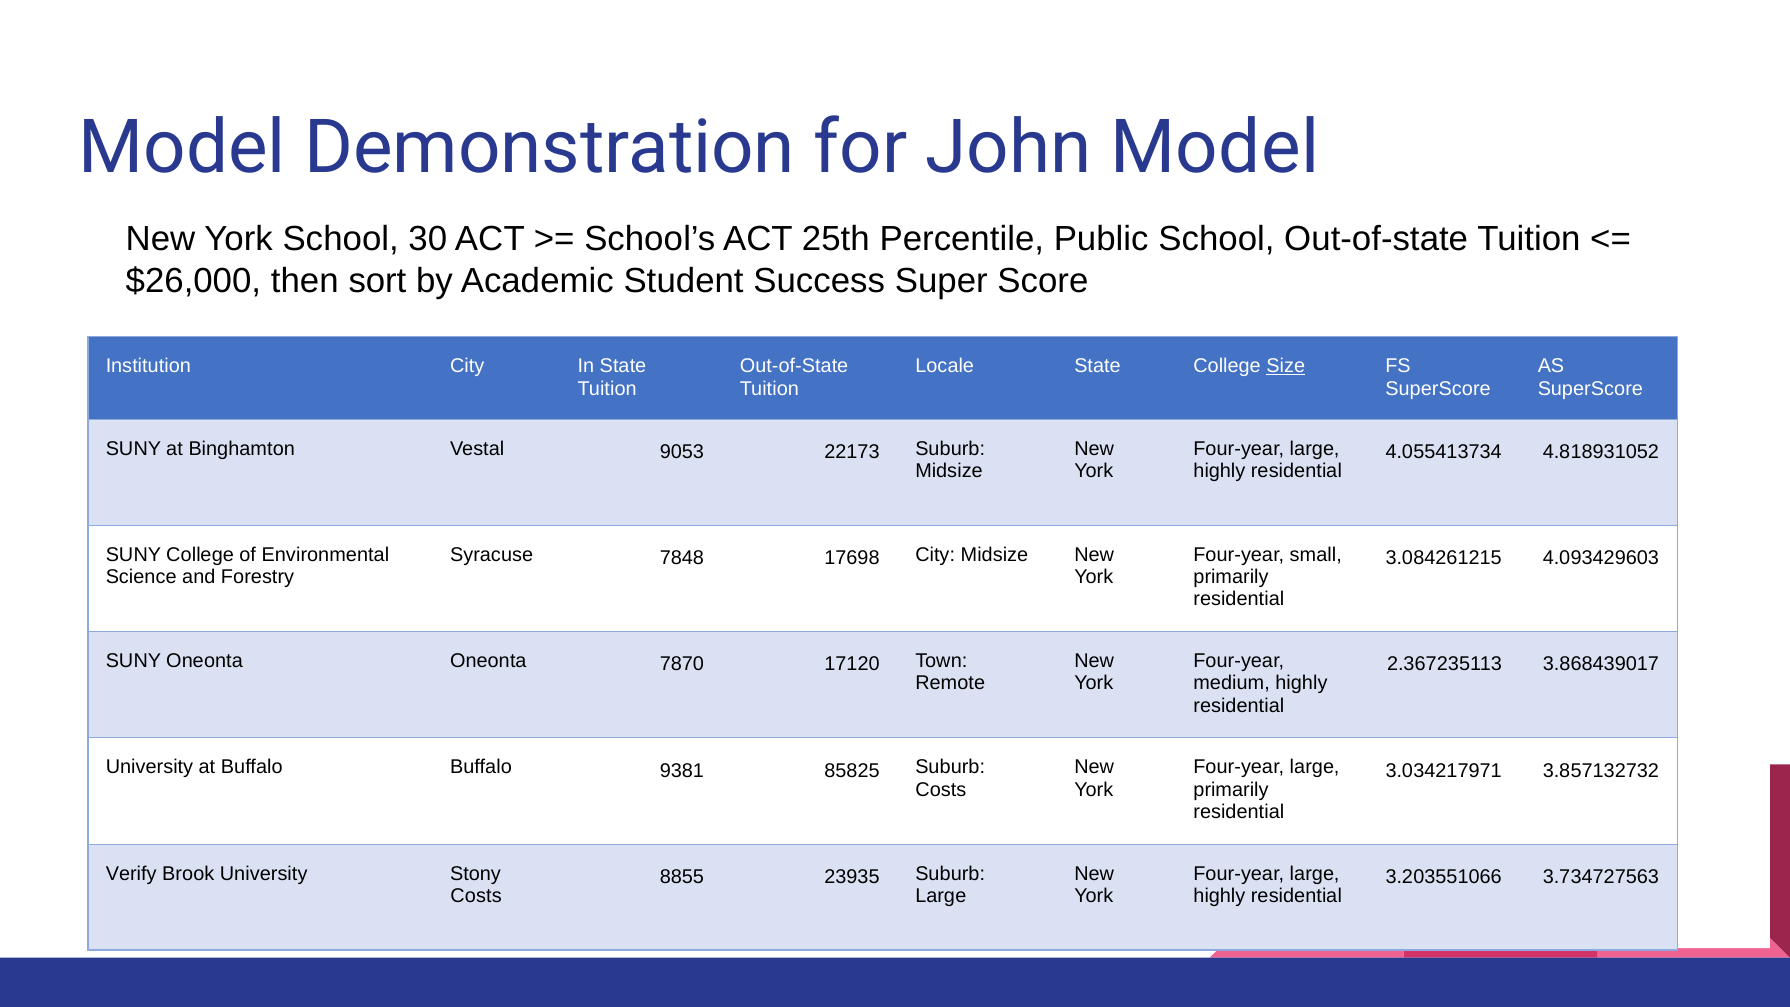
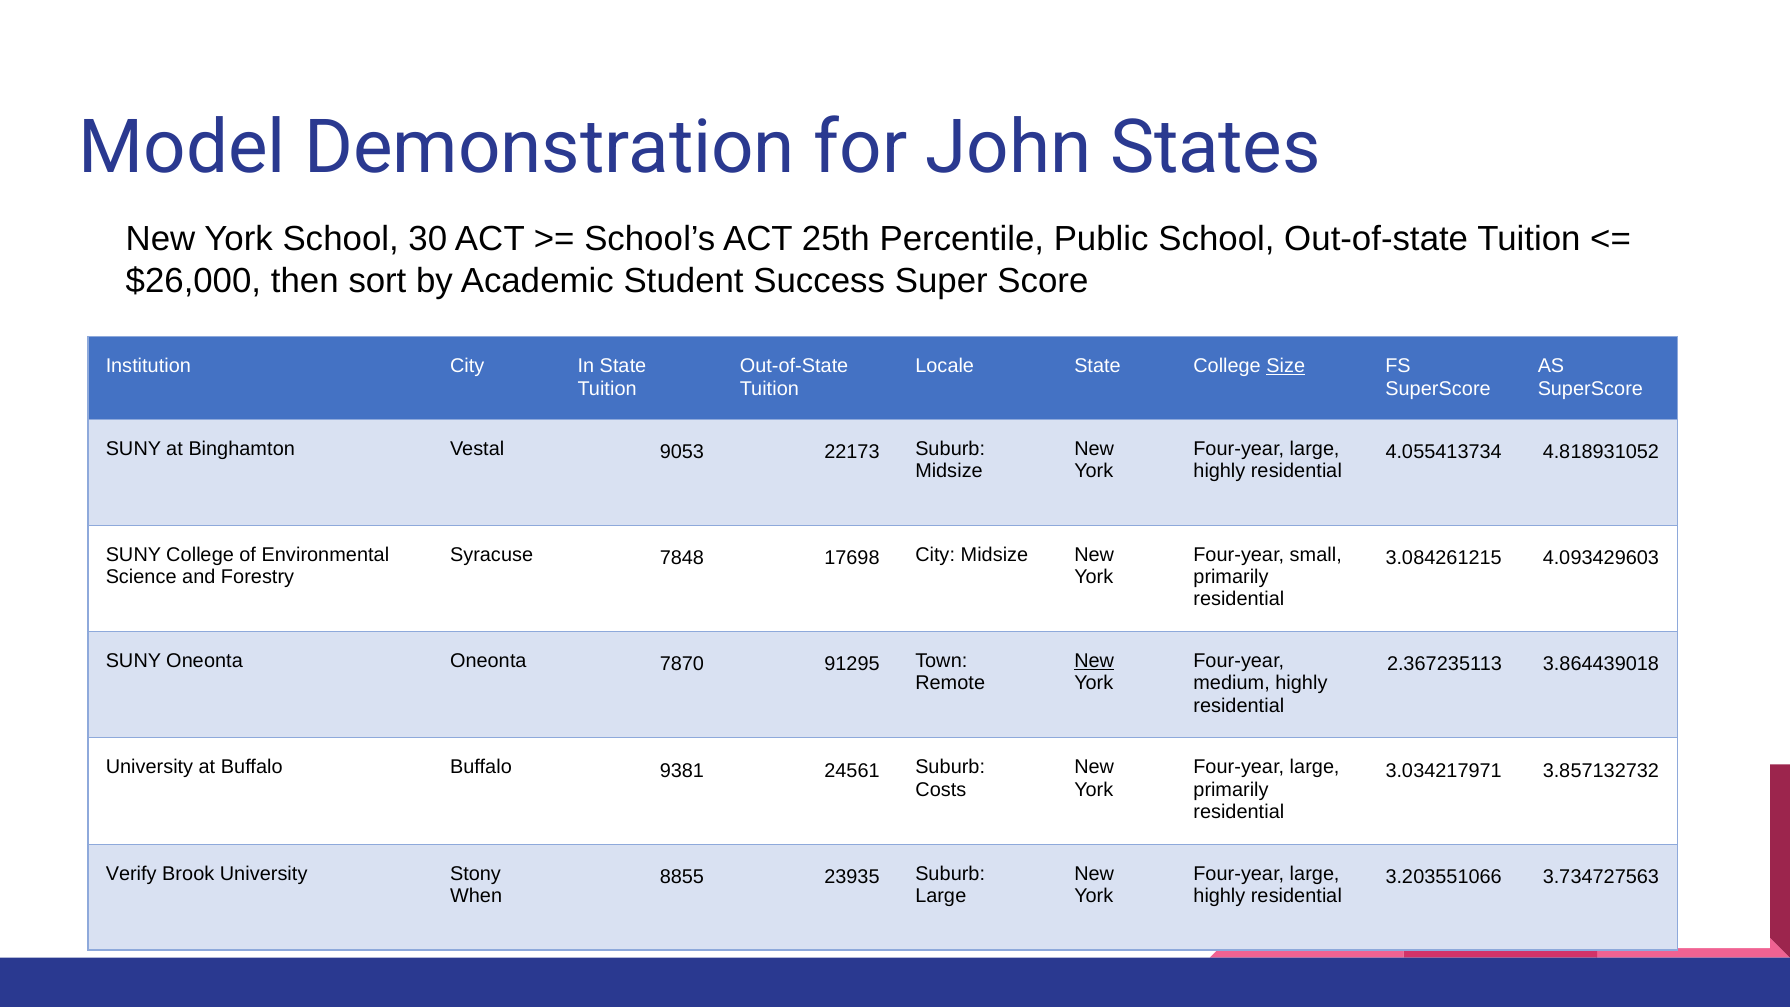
John Model: Model -> States
17120: 17120 -> 91295
New at (1094, 661) underline: none -> present
3.868439017: 3.868439017 -> 3.864439018
85825: 85825 -> 24561
Costs at (476, 896): Costs -> When
